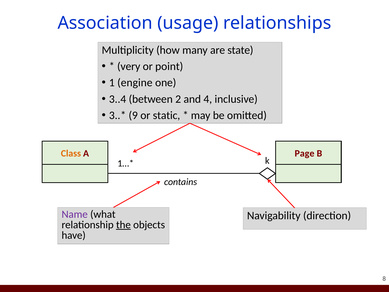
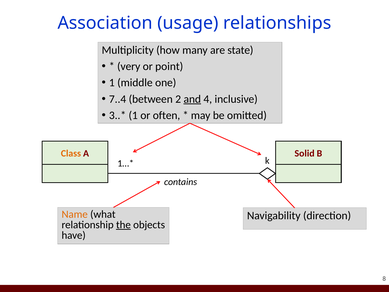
engine: engine -> middle
3..4: 3..4 -> 7..4
and underline: none -> present
9 at (133, 115): 9 -> 1
static: static -> often
Page: Page -> Solid
Name colour: purple -> orange
